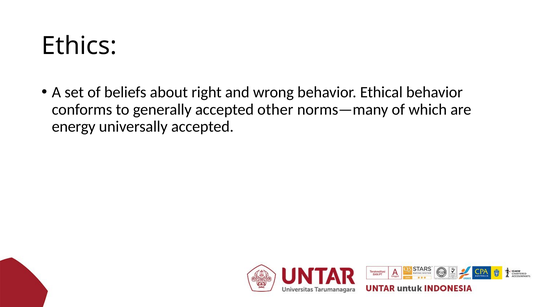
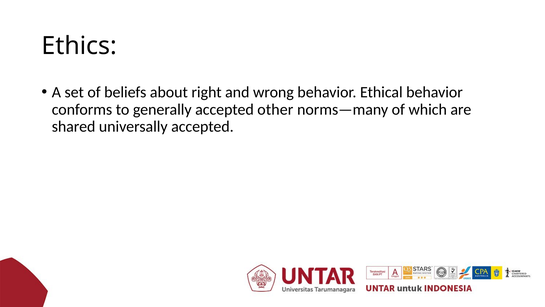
energy: energy -> shared
